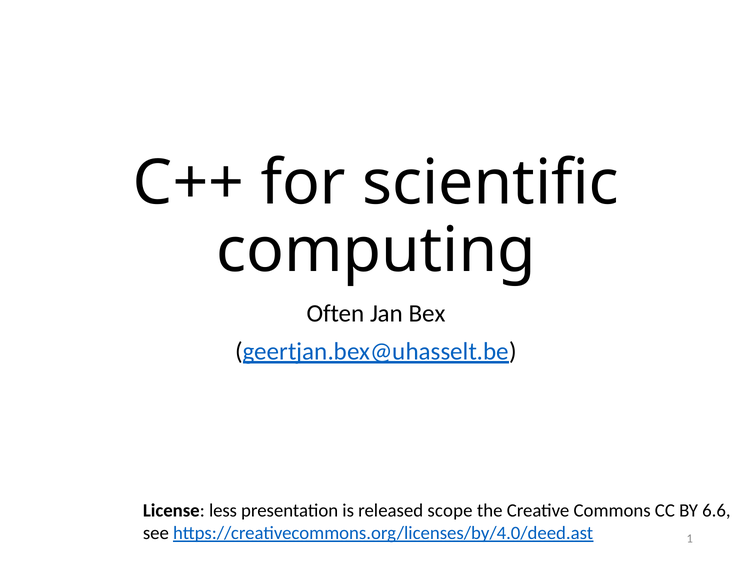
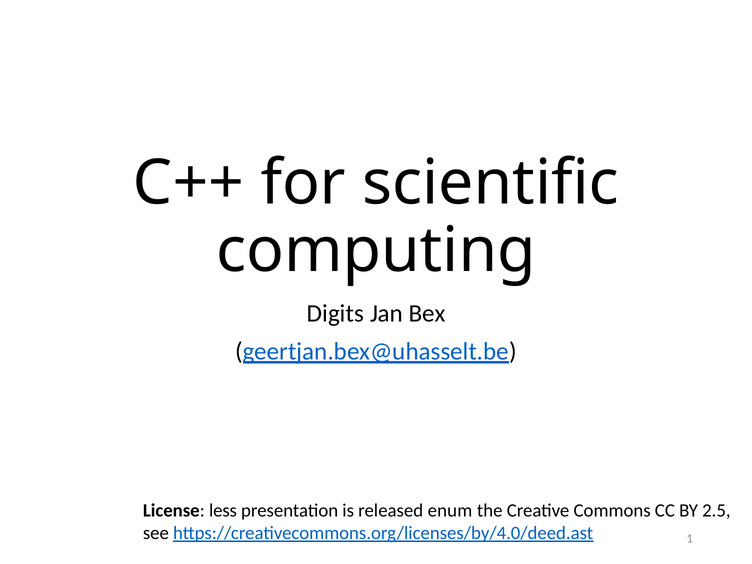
Often: Often -> Digits
scope: scope -> enum
6.6: 6.6 -> 2.5
